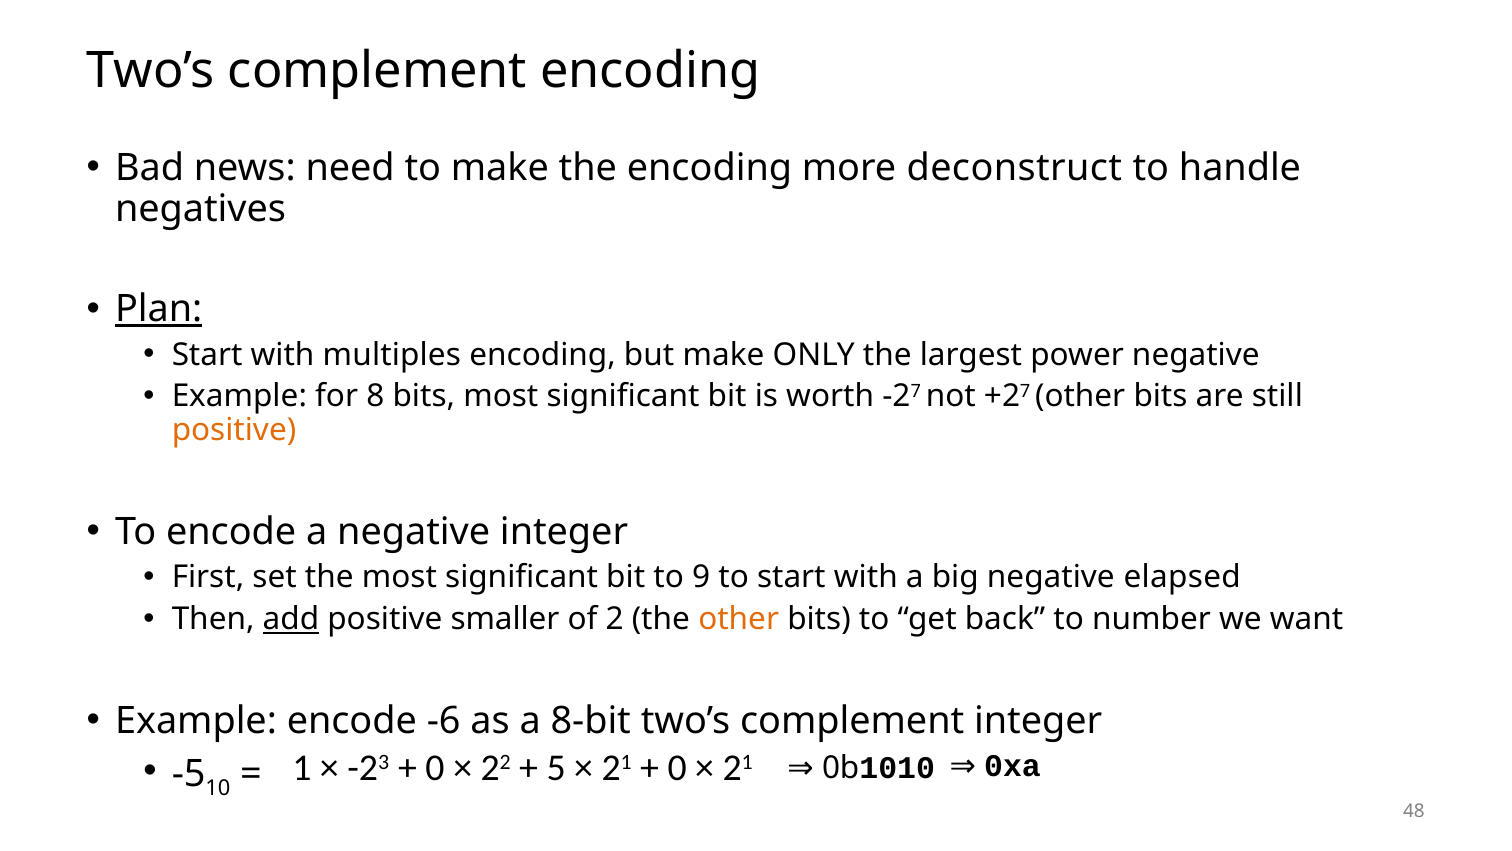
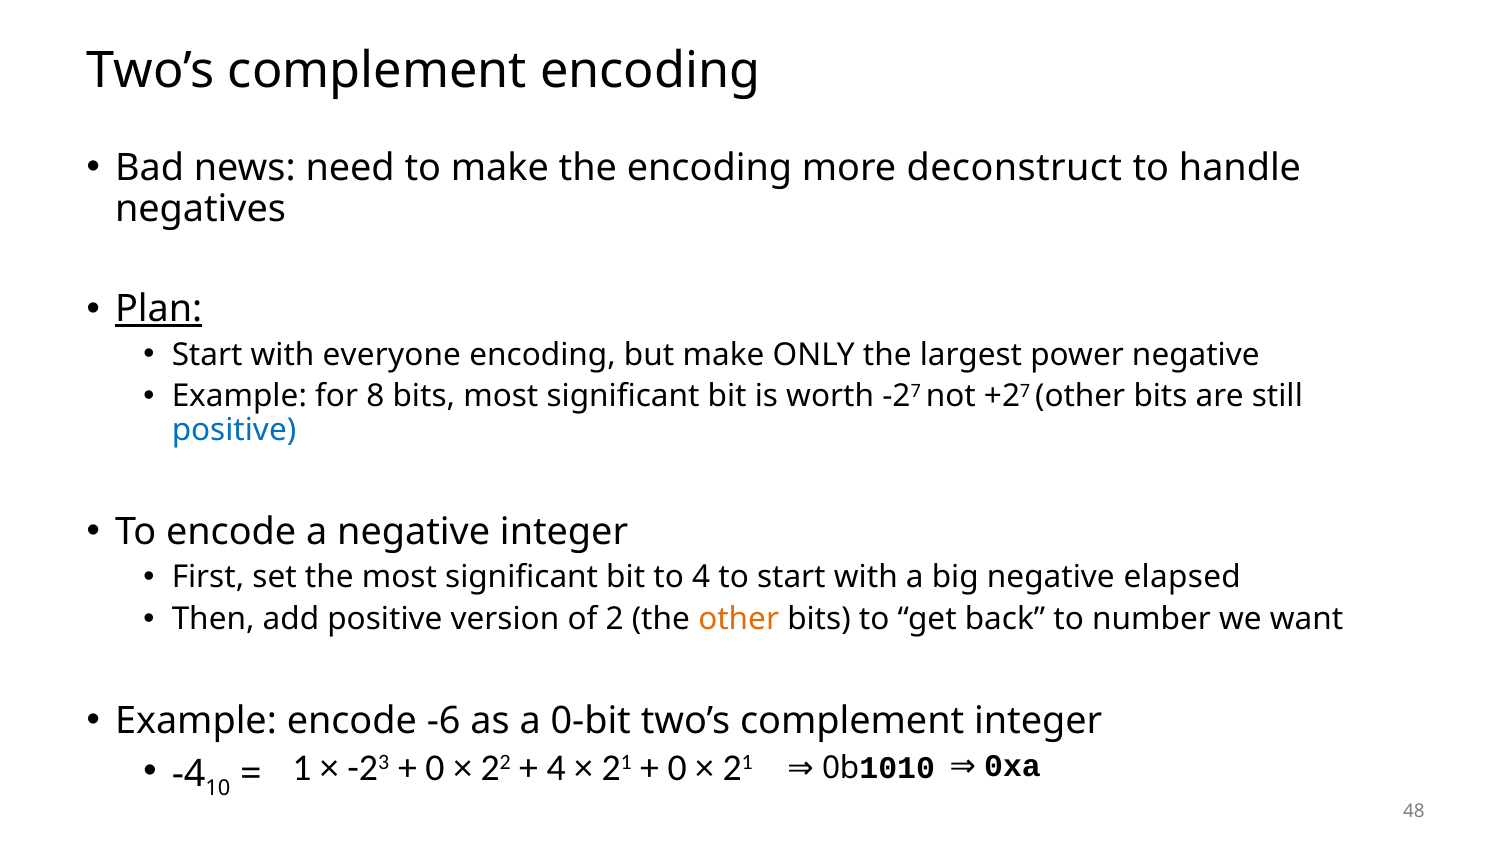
multiples: multiples -> everyone
positive at (234, 430) colour: orange -> blue
to 9: 9 -> 4
add underline: present -> none
smaller: smaller -> version
8-bit: 8-bit -> 0-bit
-5: -5 -> -4
5 at (556, 768): 5 -> 4
